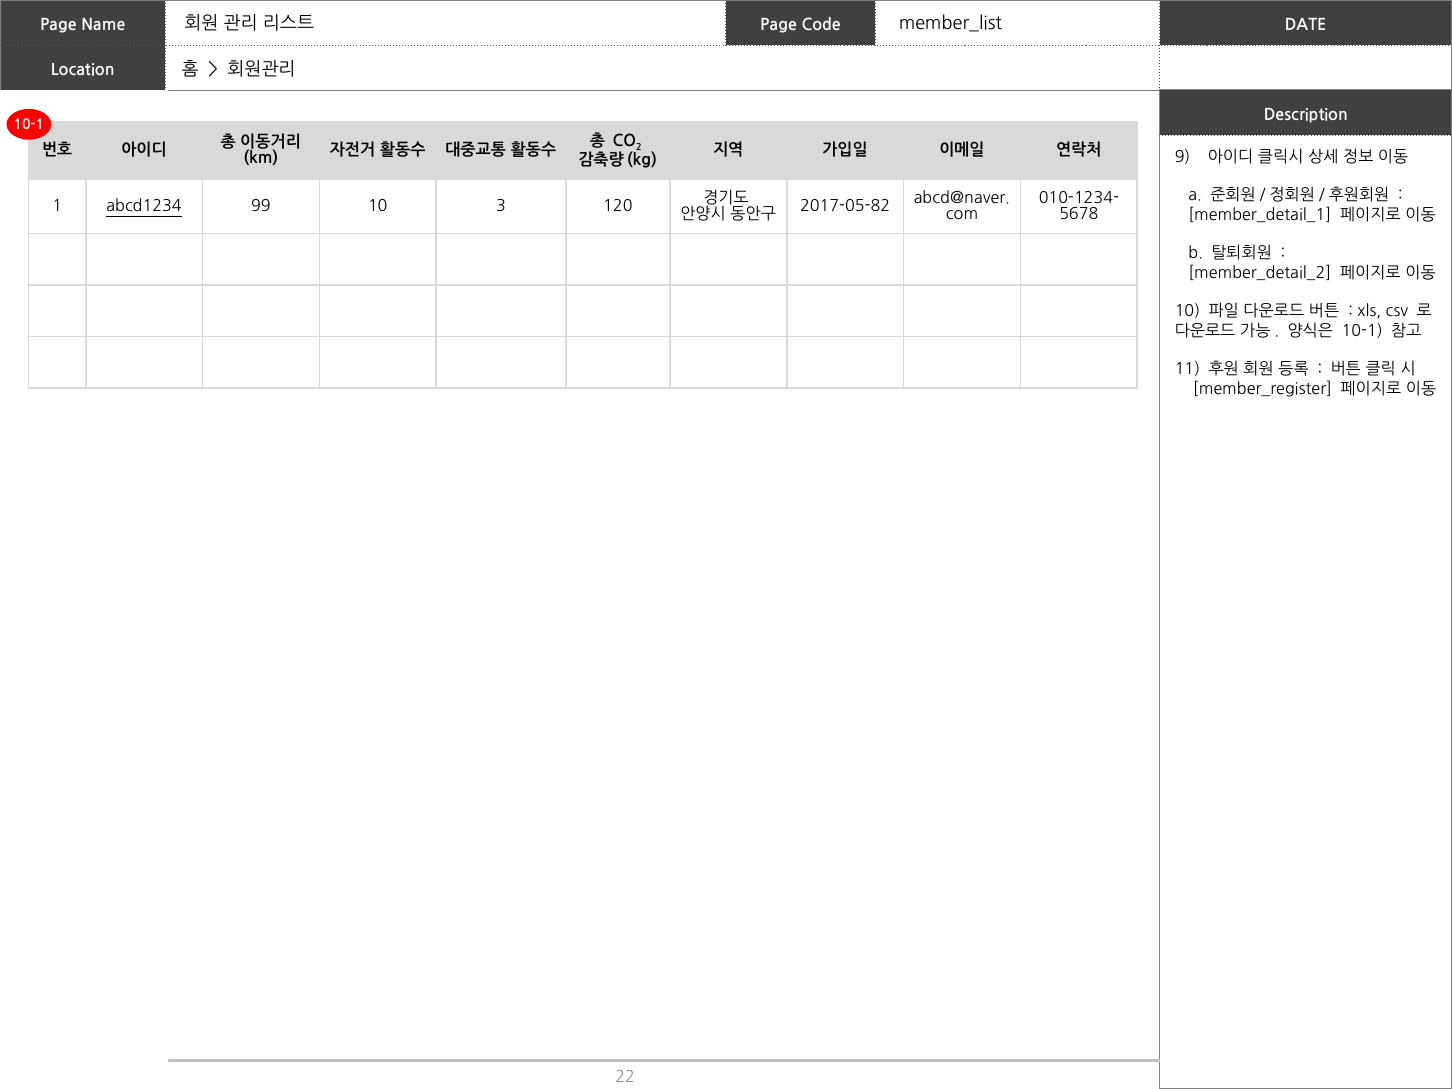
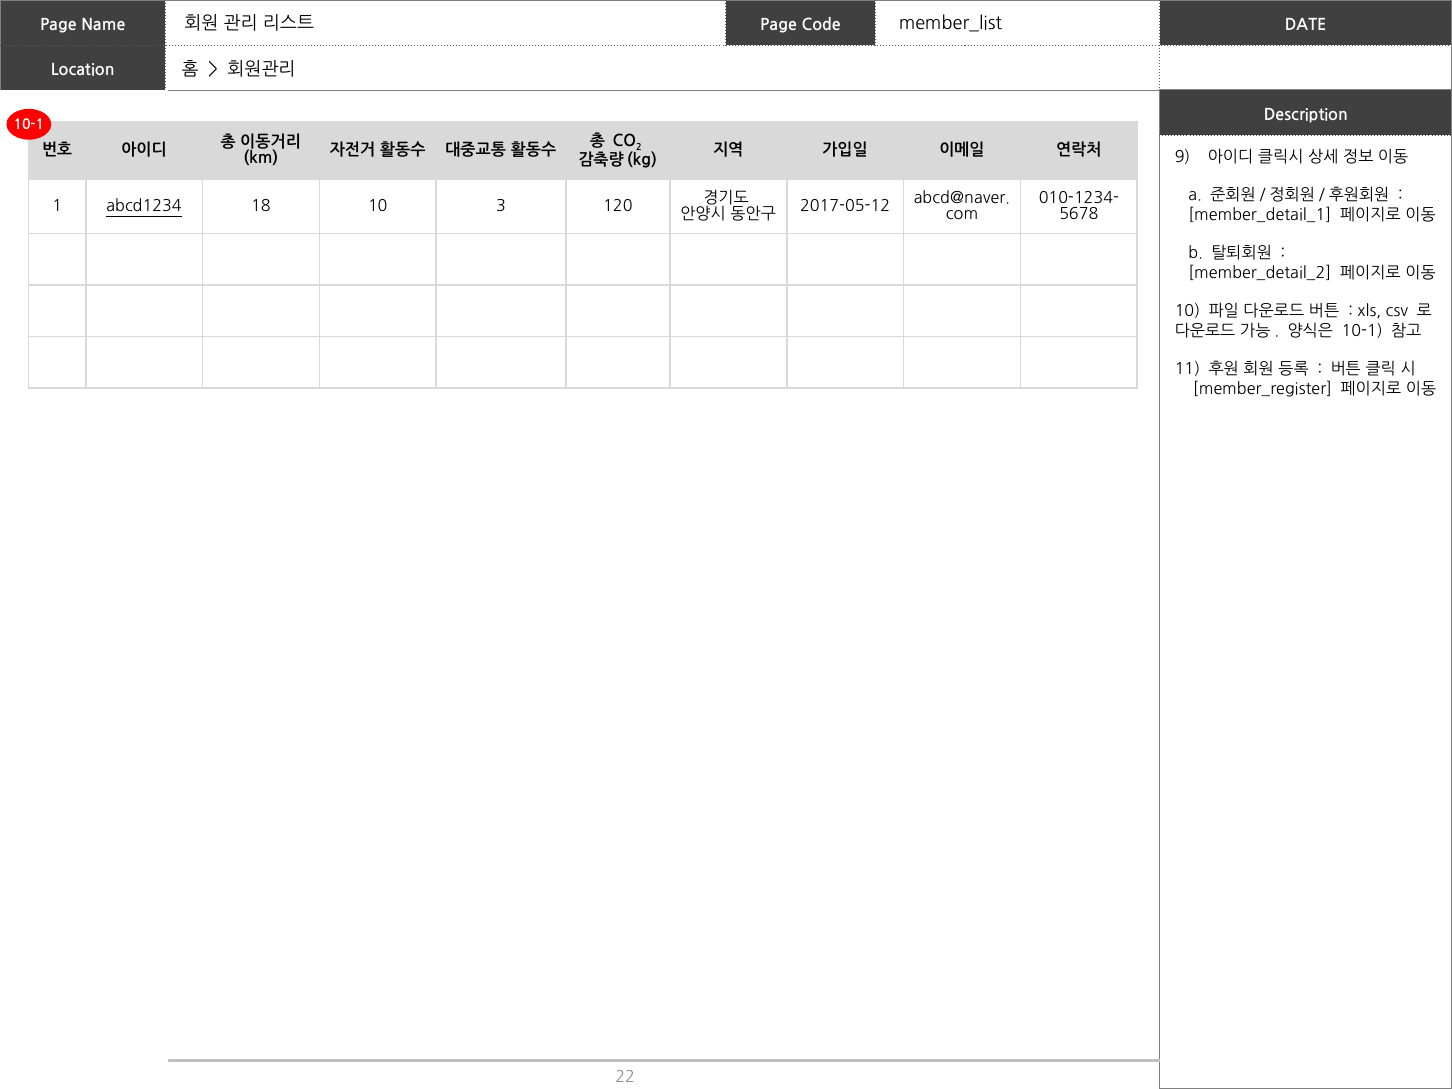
99: 99 -> 18
2017-05-82: 2017-05-82 -> 2017-05-12
